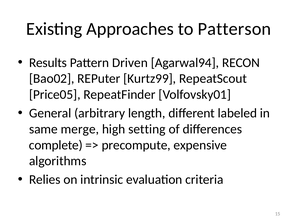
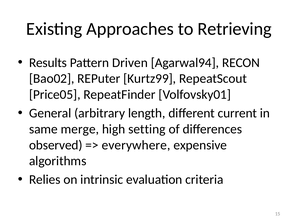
Patterson: Patterson -> Retrieving
labeled: labeled -> current
complete: complete -> observed
precompute: precompute -> everywhere
